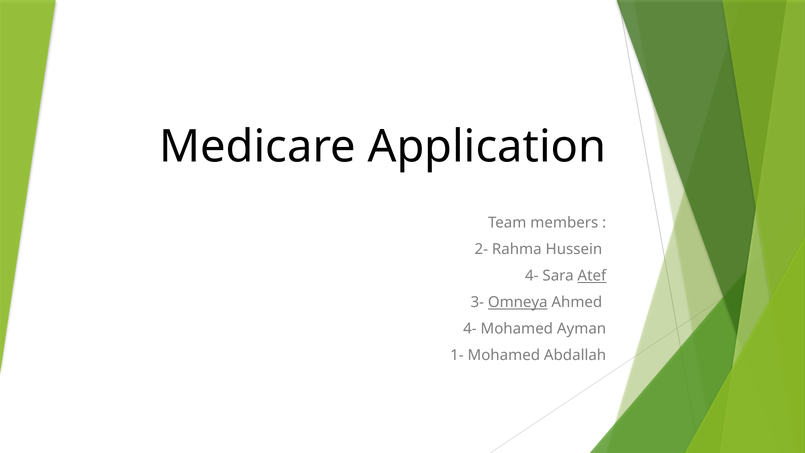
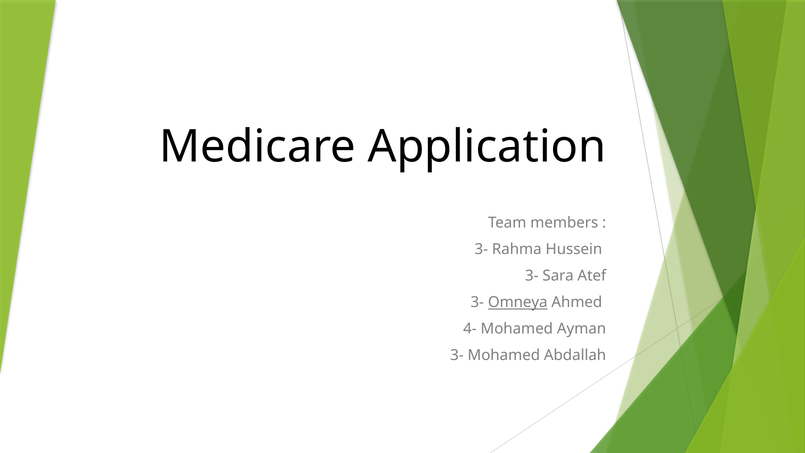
2- at (481, 249): 2- -> 3-
4- at (532, 276): 4- -> 3-
Atef underline: present -> none
1- at (457, 355): 1- -> 3-
